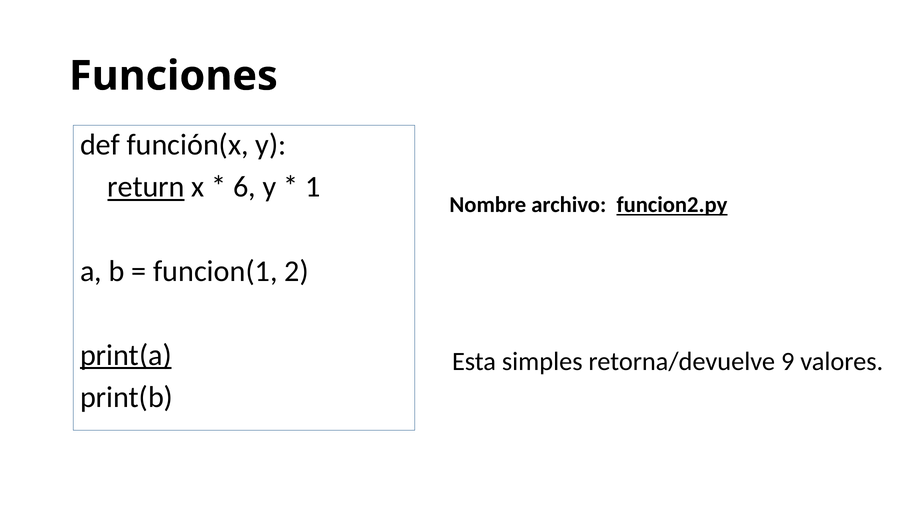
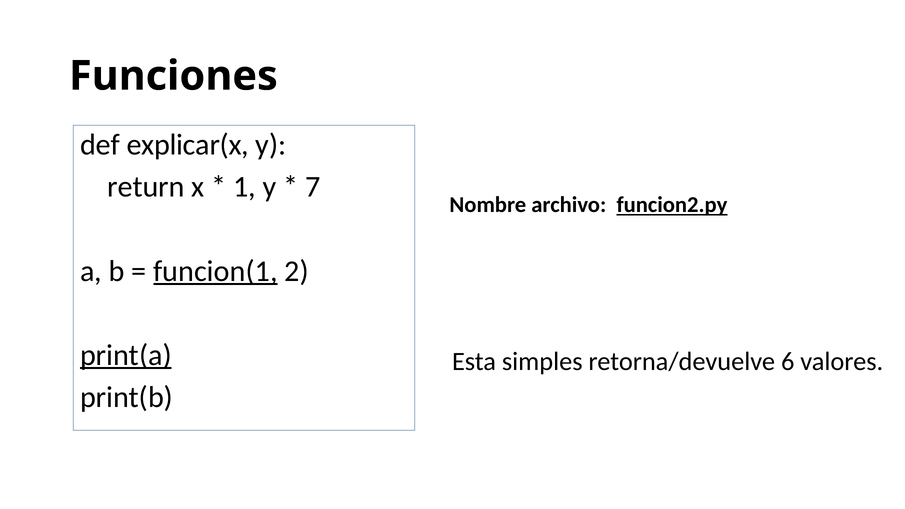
función(x: función(x -> explicar(x
return underline: present -> none
6: 6 -> 1
1: 1 -> 7
funcion(1 underline: none -> present
9: 9 -> 6
